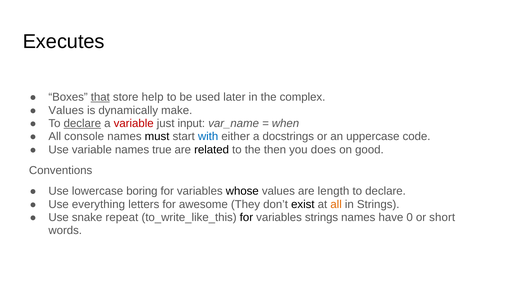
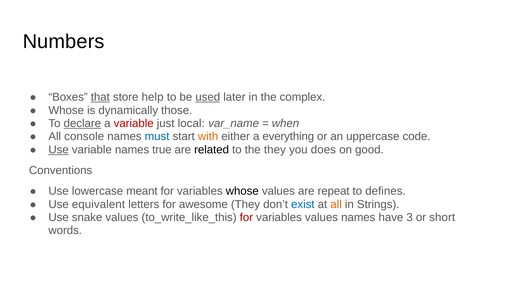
Executes: Executes -> Numbers
used underline: none -> present
Values at (66, 111): Values -> Whose
make: make -> those
input: input -> local
must colour: black -> blue
with colour: blue -> orange
docstrings: docstrings -> everything
Use at (59, 150) underline: none -> present
the then: then -> they
boring: boring -> meant
length: length -> repeat
declare at (386, 192): declare -> defines
everything: everything -> equivalent
exist colour: black -> blue
snake repeat: repeat -> values
for at (246, 218) colour: black -> red
variables strings: strings -> values
0: 0 -> 3
